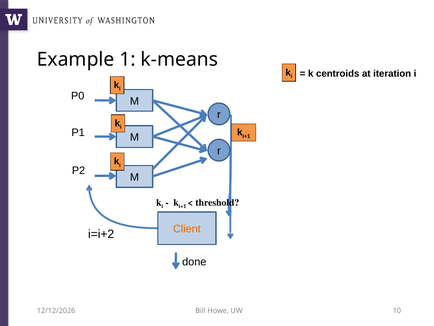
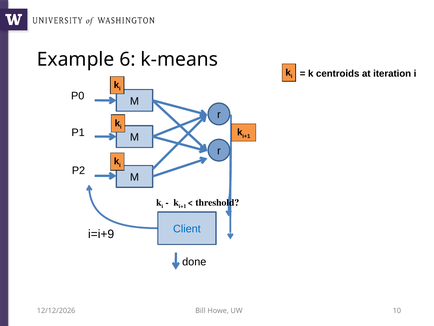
1: 1 -> 6
Client colour: orange -> blue
i=i+2: i=i+2 -> i=i+9
